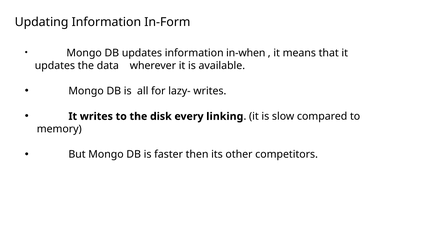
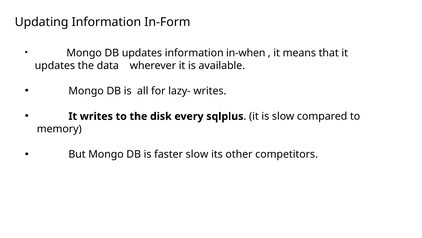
linking: linking -> sqlplus
faster then: then -> slow
